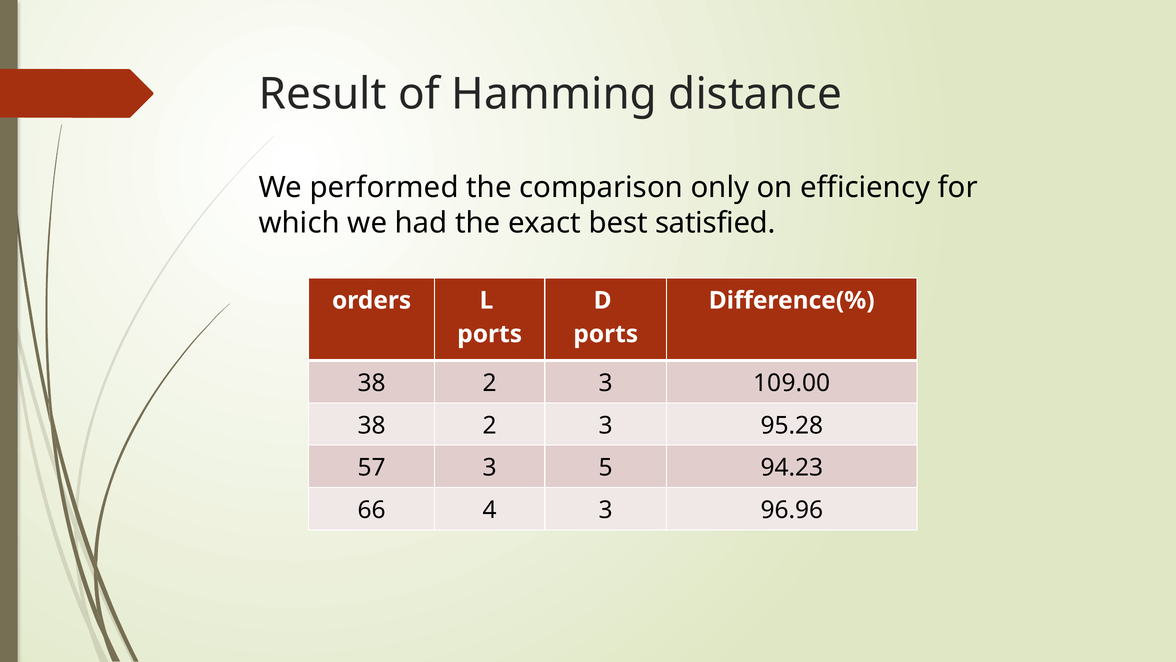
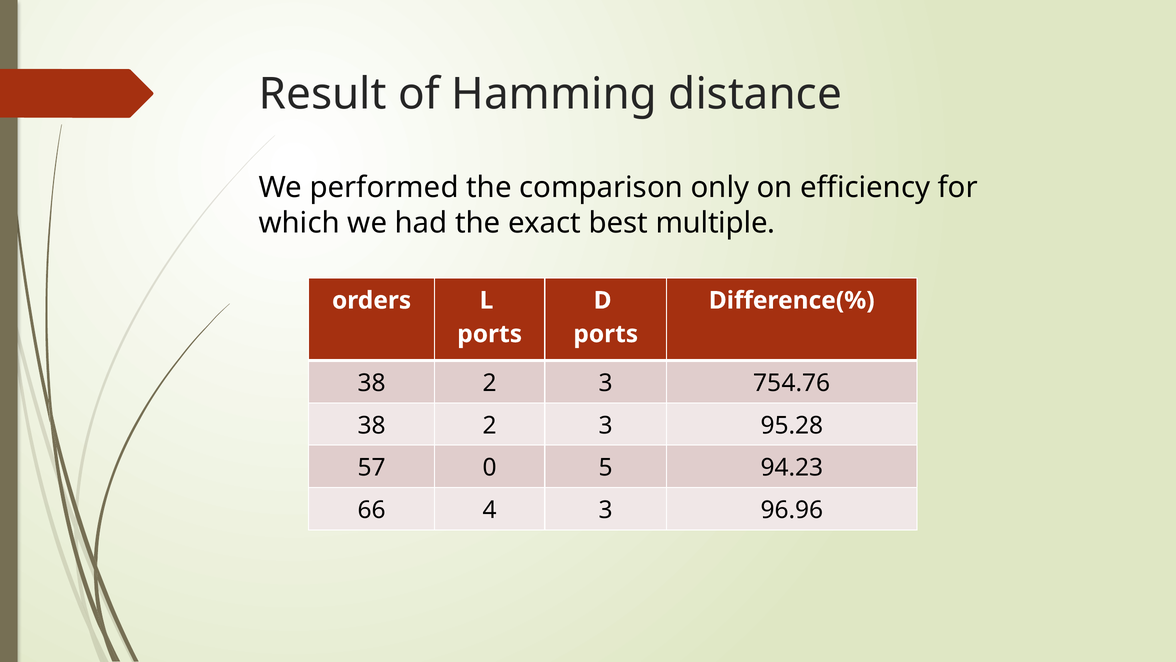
satisfied: satisfied -> multiple
109.00: 109.00 -> 754.76
57 3: 3 -> 0
